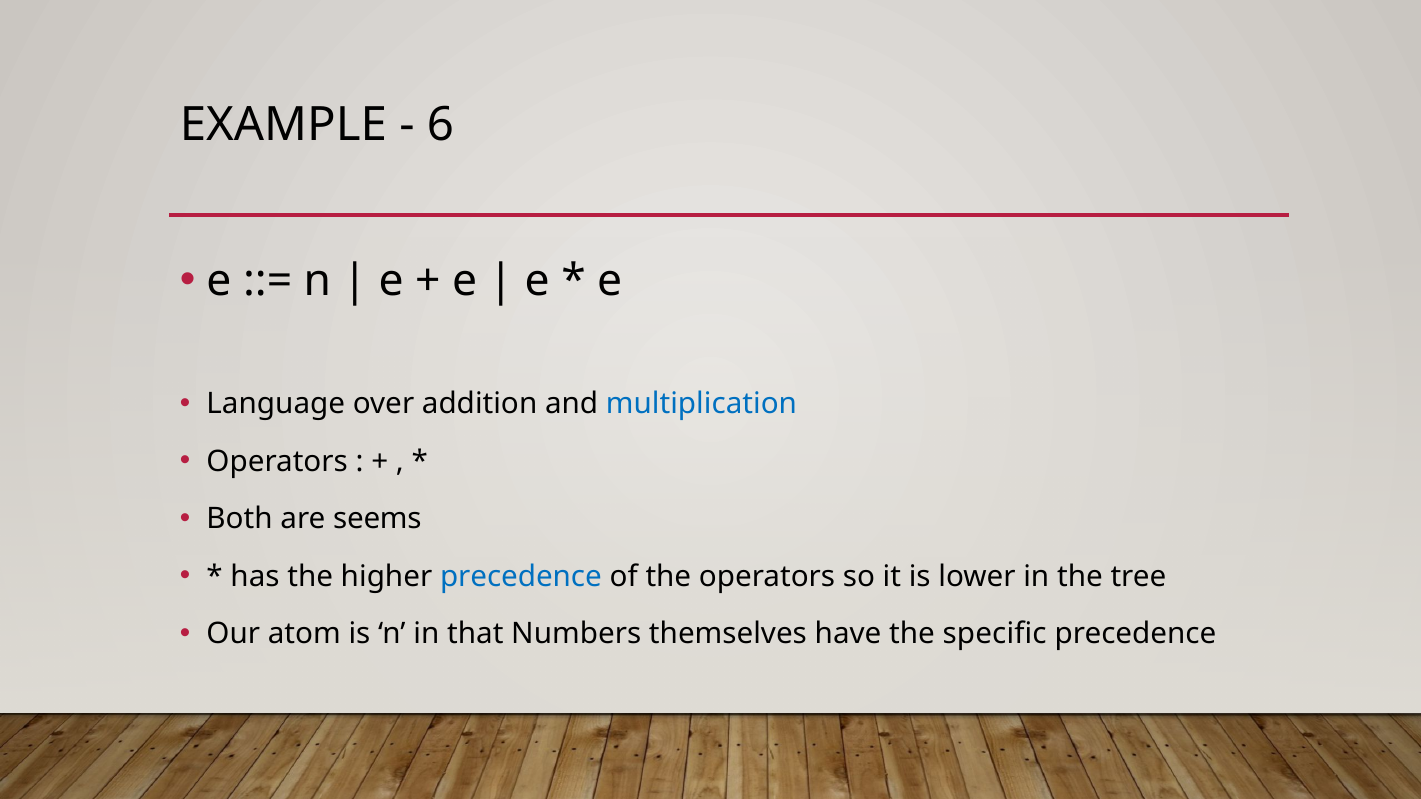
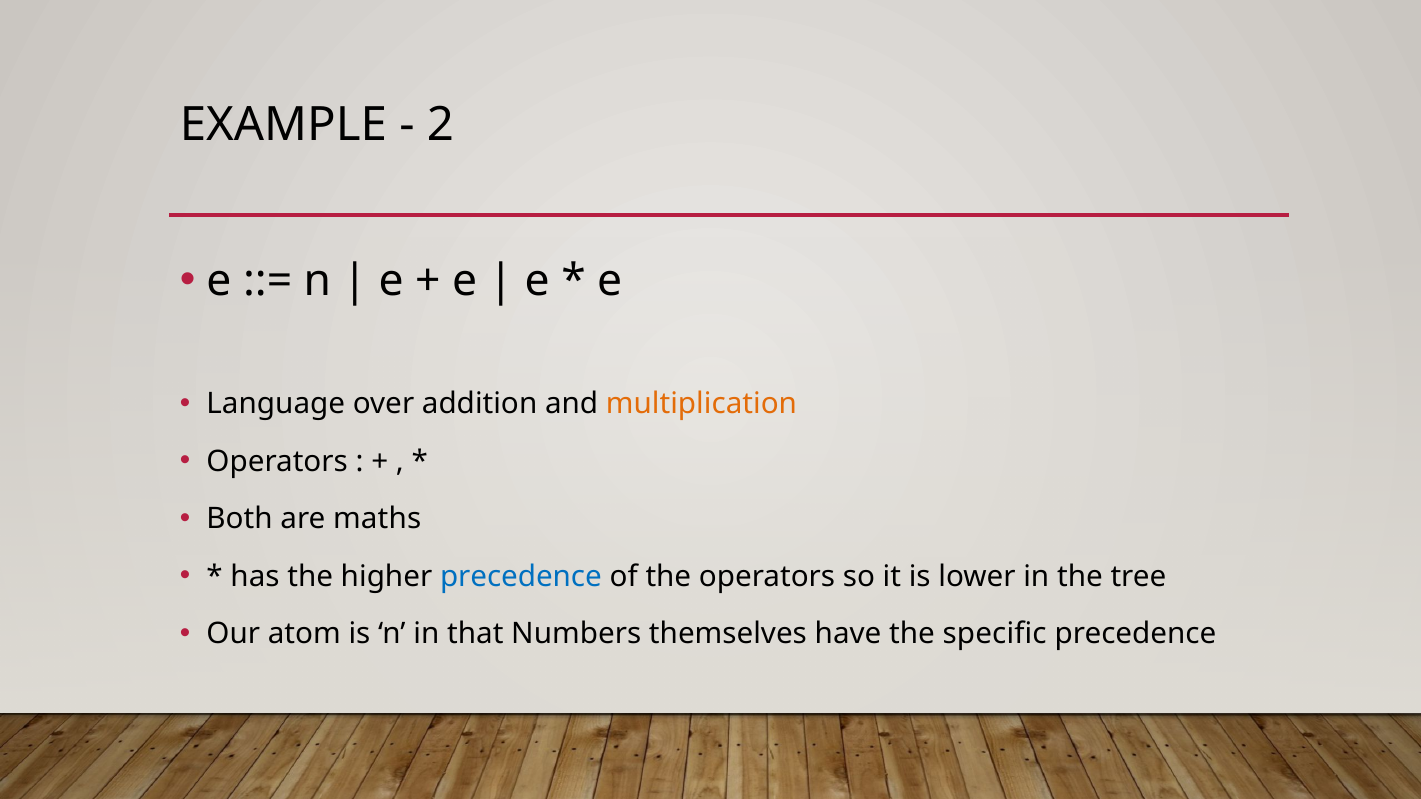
6: 6 -> 2
multiplication colour: blue -> orange
seems: seems -> maths
